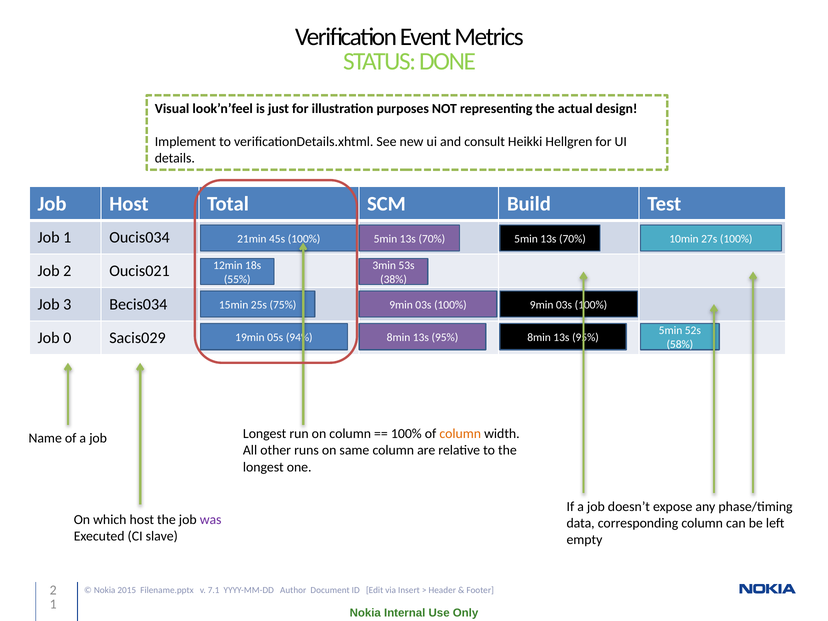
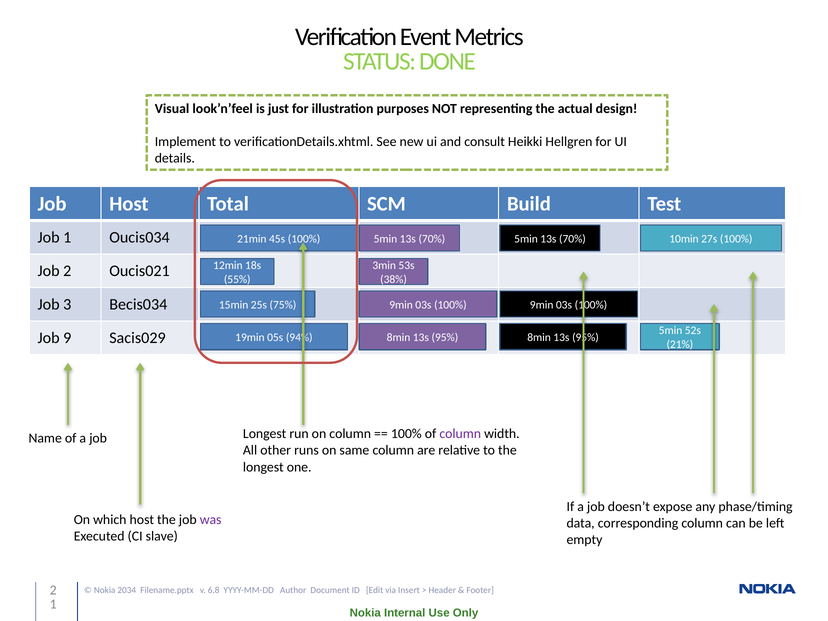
0: 0 -> 9
58%: 58% -> 21%
column at (460, 434) colour: orange -> purple
2015: 2015 -> 2034
7.1: 7.1 -> 6.8
